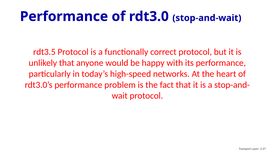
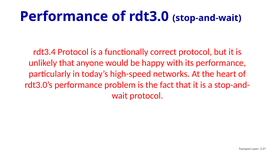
rdt3.5: rdt3.5 -> rdt3.4
